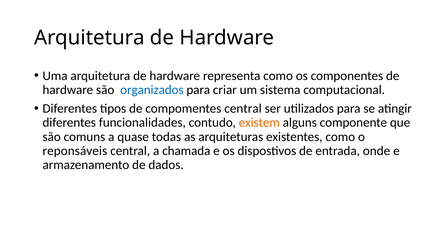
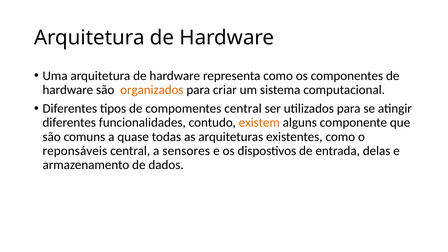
organizados colour: blue -> orange
chamada: chamada -> sensores
onde: onde -> delas
